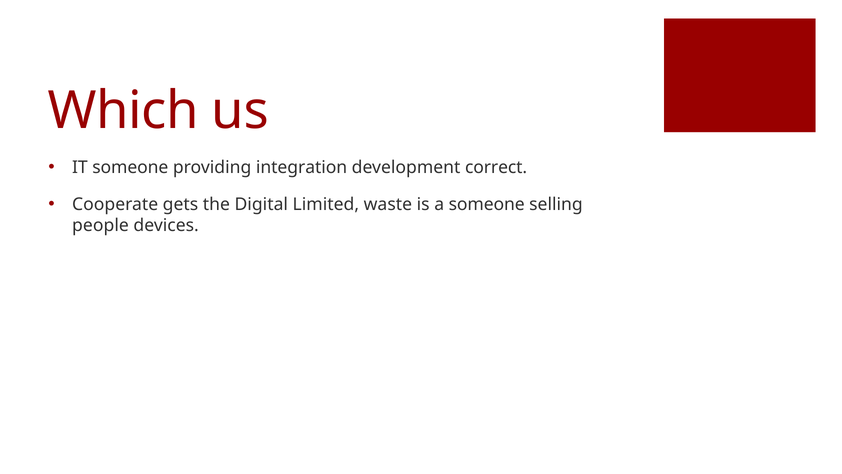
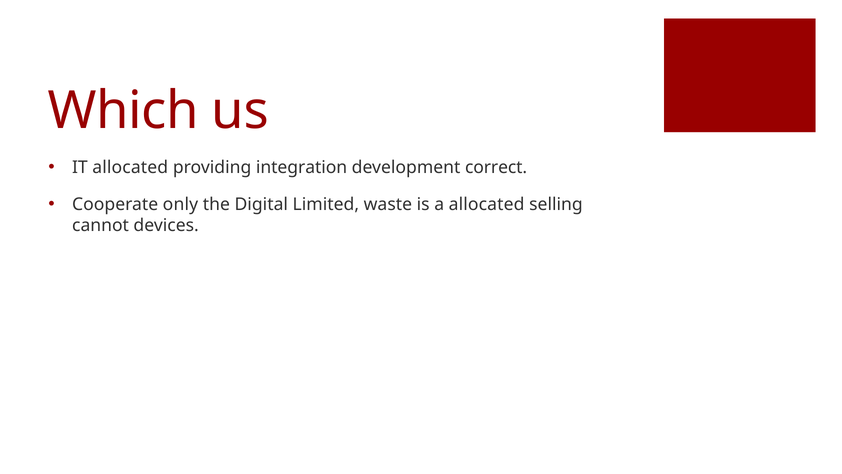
IT someone: someone -> allocated
gets: gets -> only
a someone: someone -> allocated
people: people -> cannot
